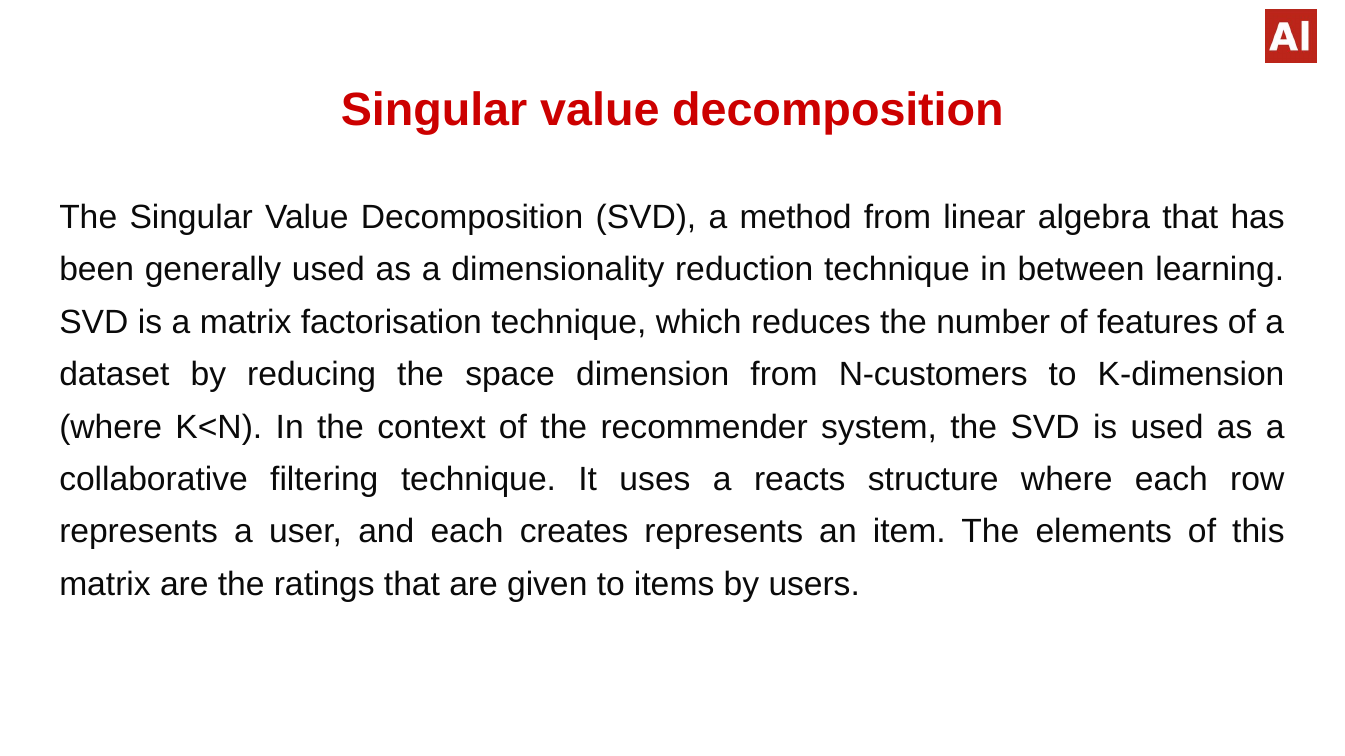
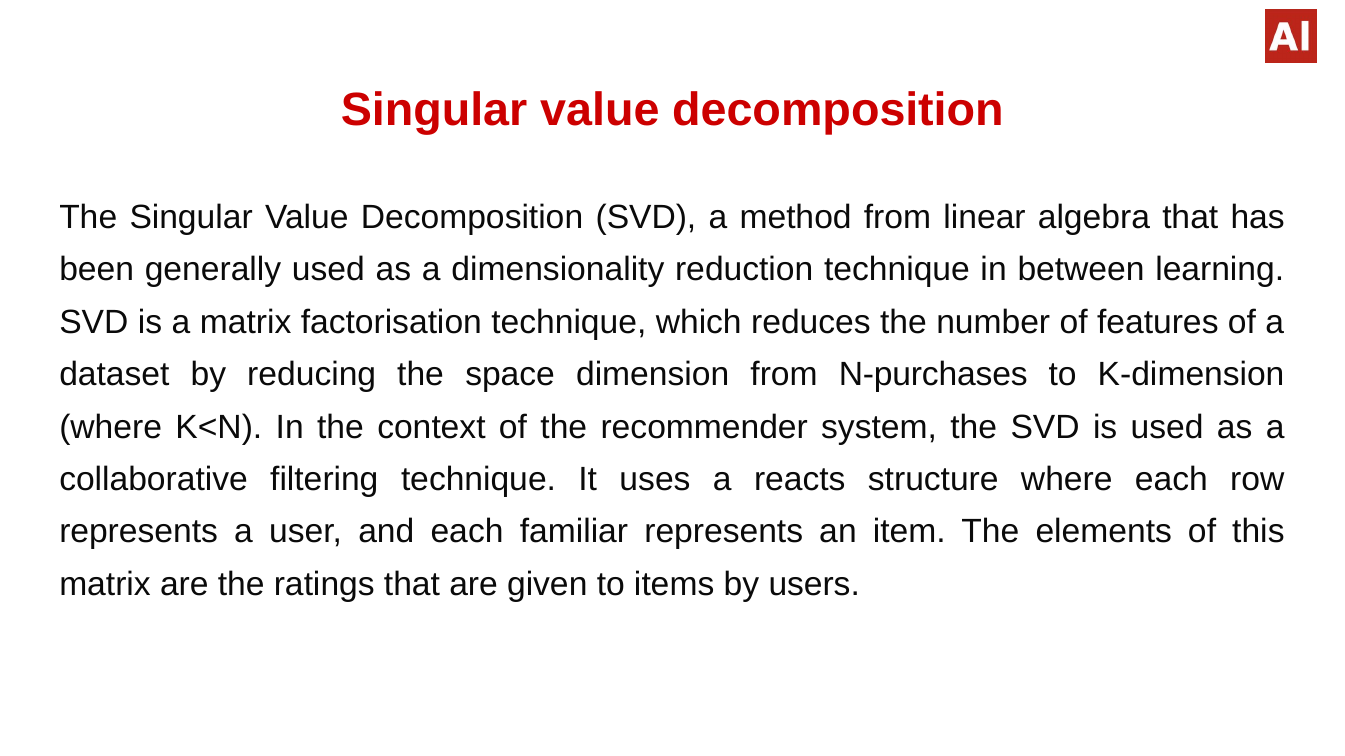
N-customers: N-customers -> N-purchases
creates: creates -> familiar
